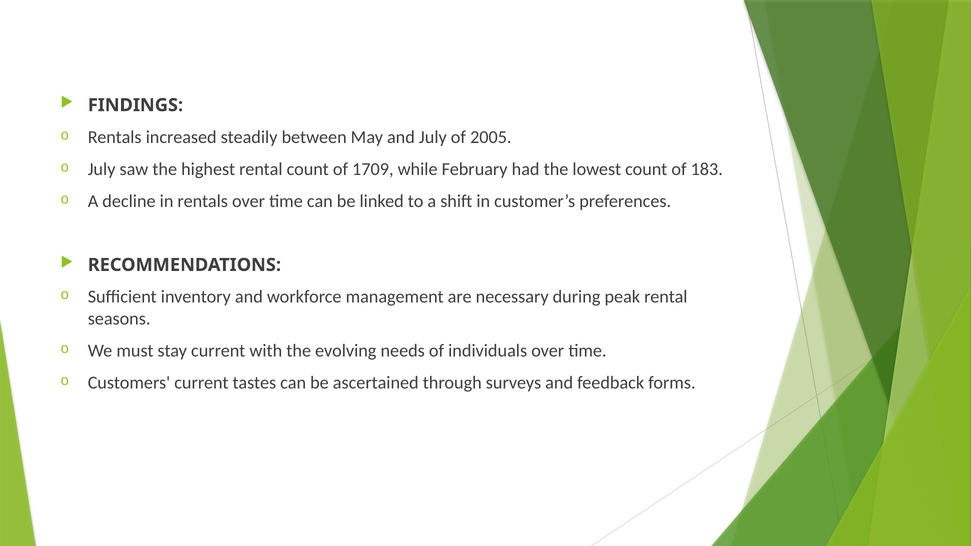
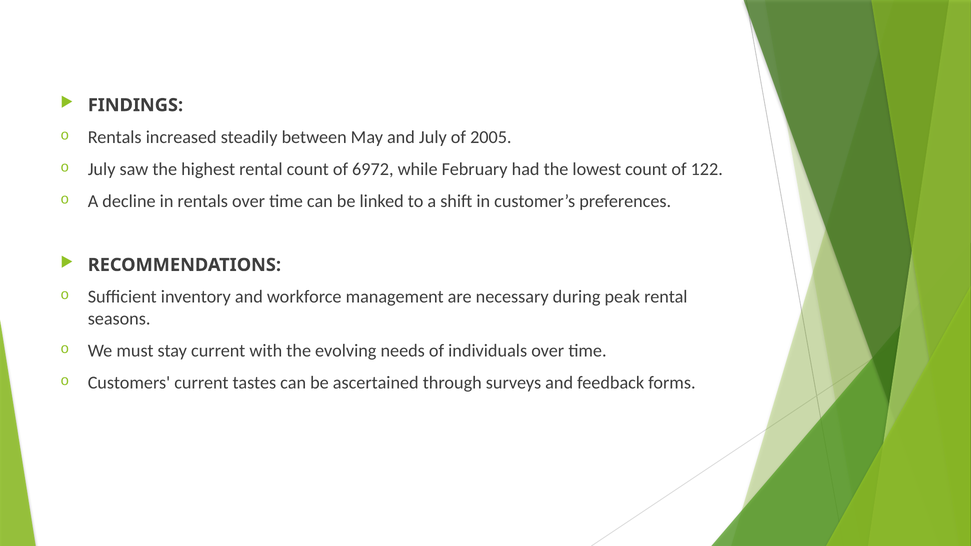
1709: 1709 -> 6972
183: 183 -> 122
